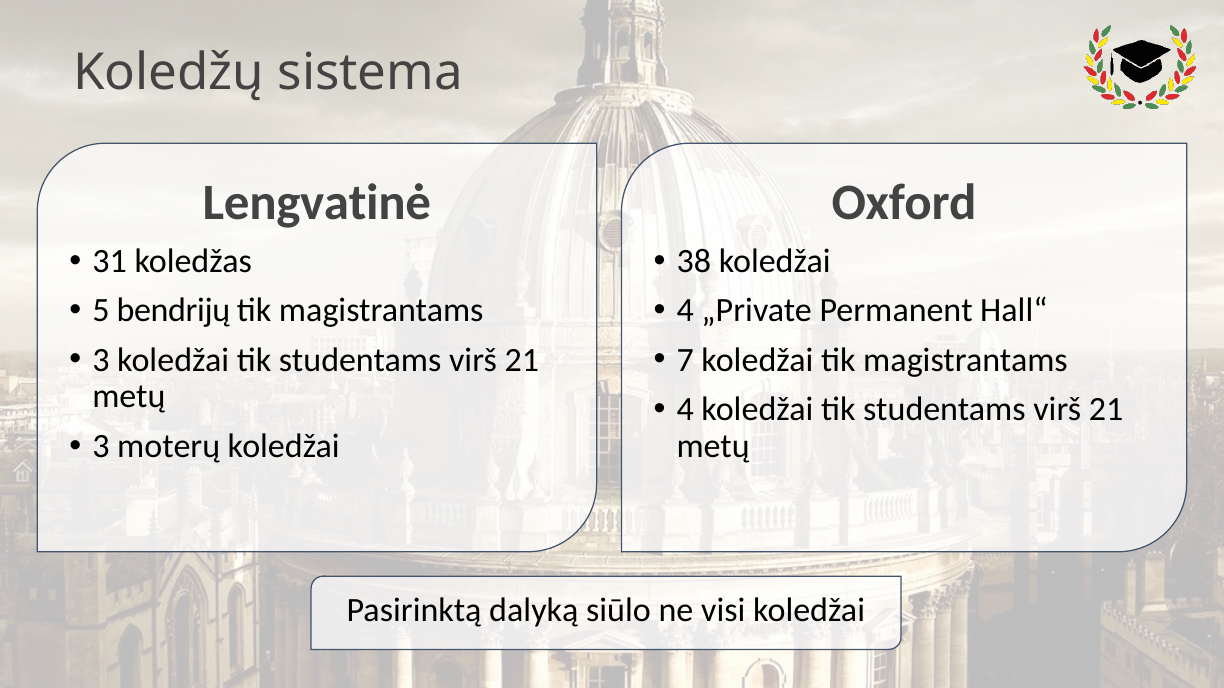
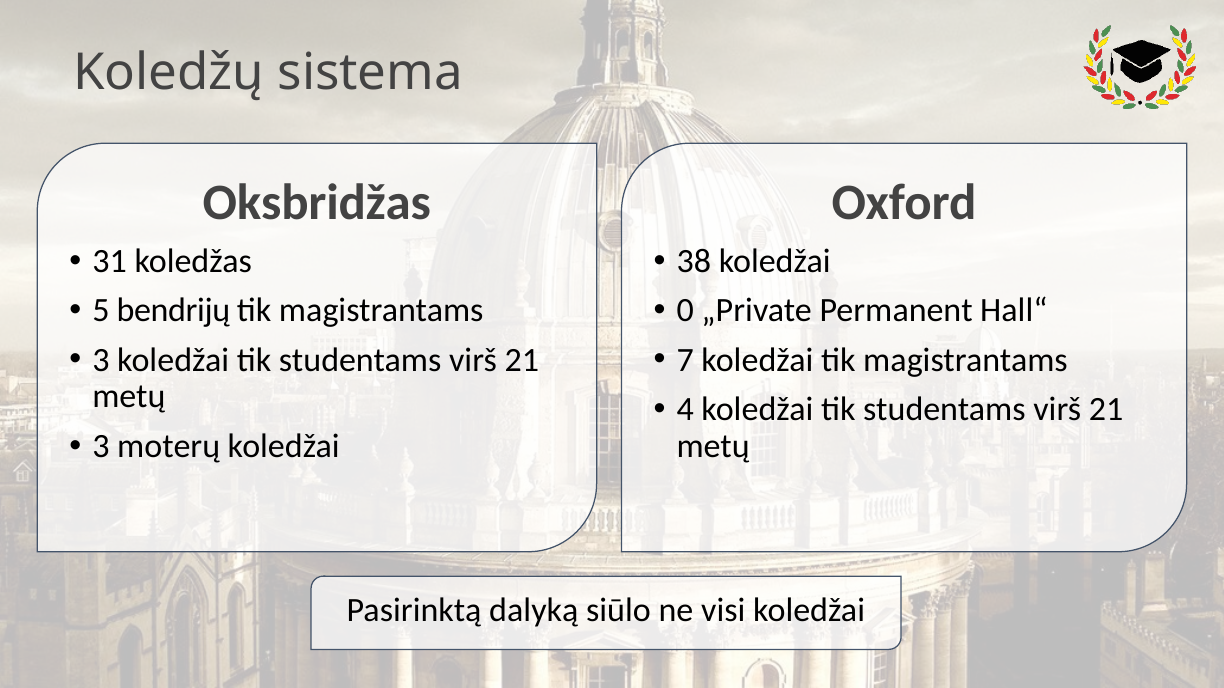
Lengvatinė: Lengvatinė -> Oksbridžas
4 at (685, 311): 4 -> 0
